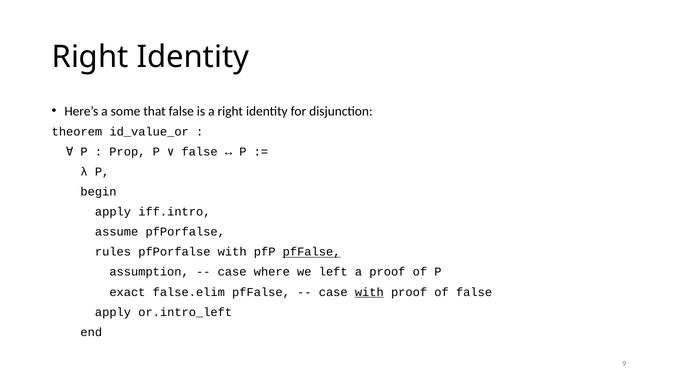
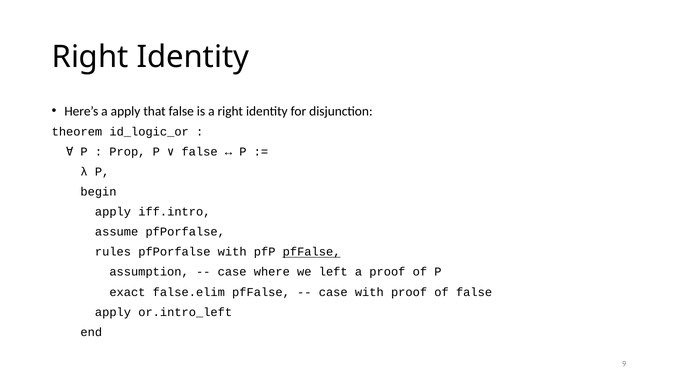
a some: some -> apply
id_value_or: id_value_or -> id_logic_or
with at (369, 292) underline: present -> none
